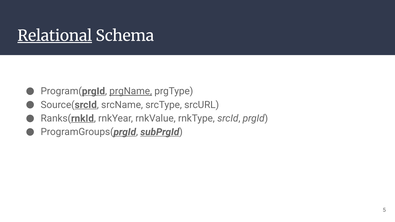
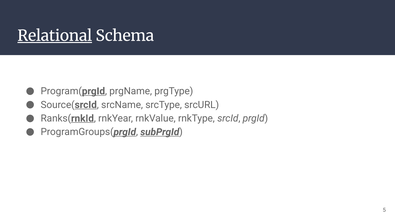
prgName underline: present -> none
